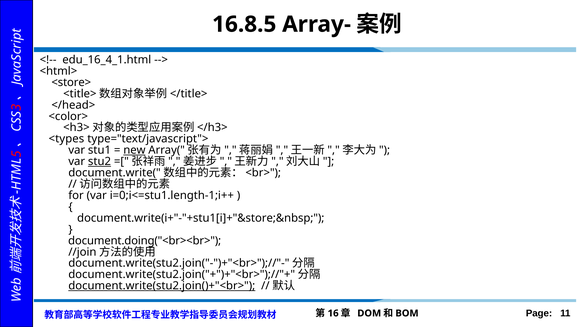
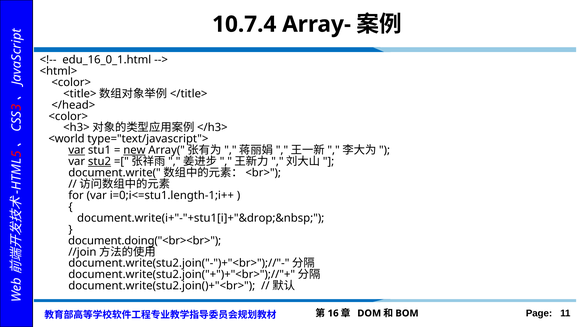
16.8.5: 16.8.5 -> 10.7.4
edu_16_4_1.html: edu_16_4_1.html -> edu_16_0_1.html
<store> at (71, 82): <store> -> <color>
<types: <types -> <world
var at (77, 150) underline: none -> present
document.write(i+"-"+stu1[i]+"&store;&nbsp: document.write(i+"-"+stu1[i]+"&store;&nbsp -> document.write(i+"-"+stu1[i]+"&drop;&nbsp
document.write(stu2.join()+"<br> underline: present -> none
